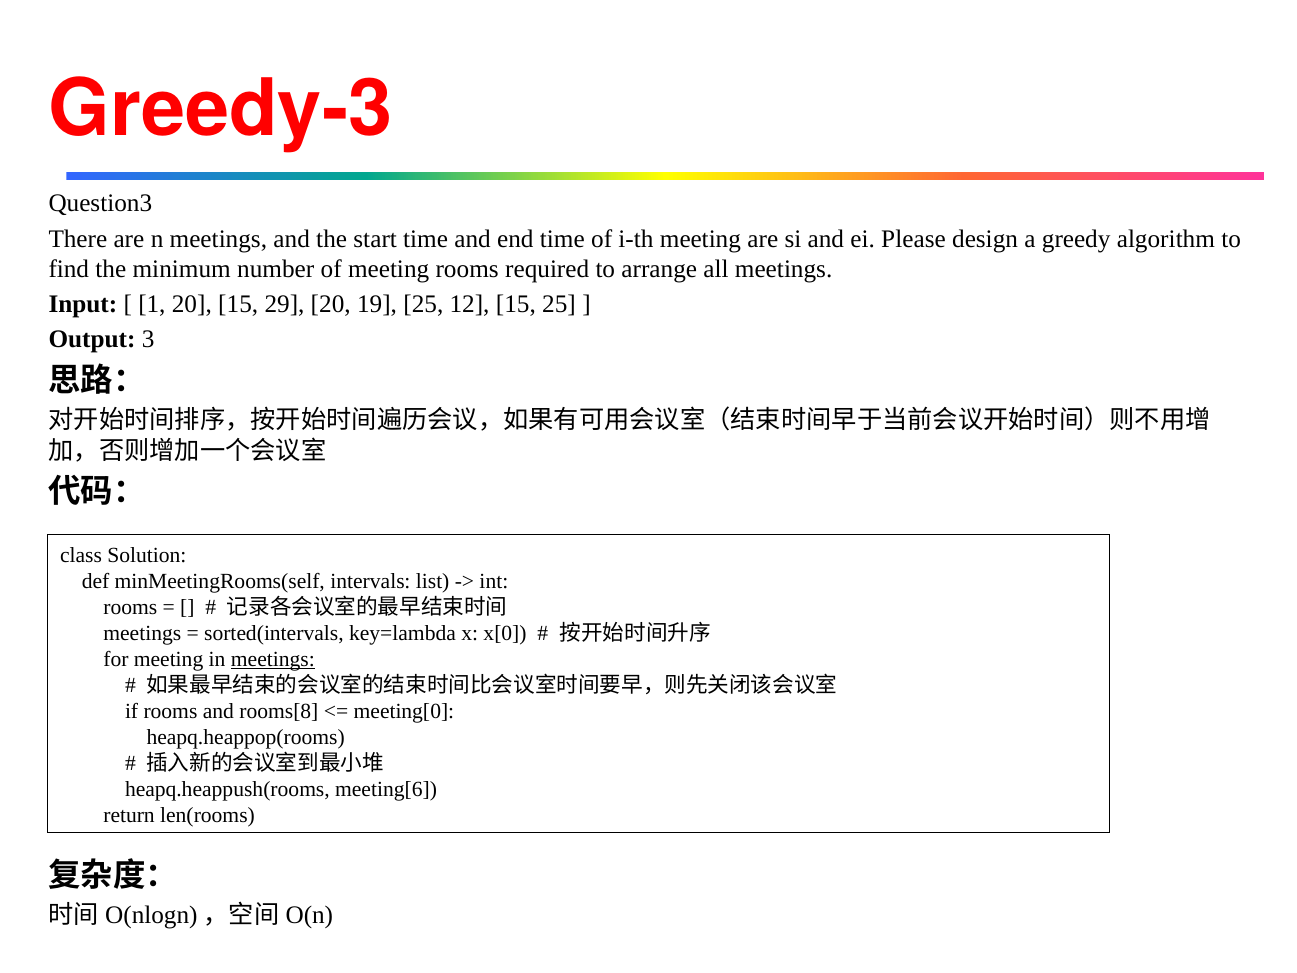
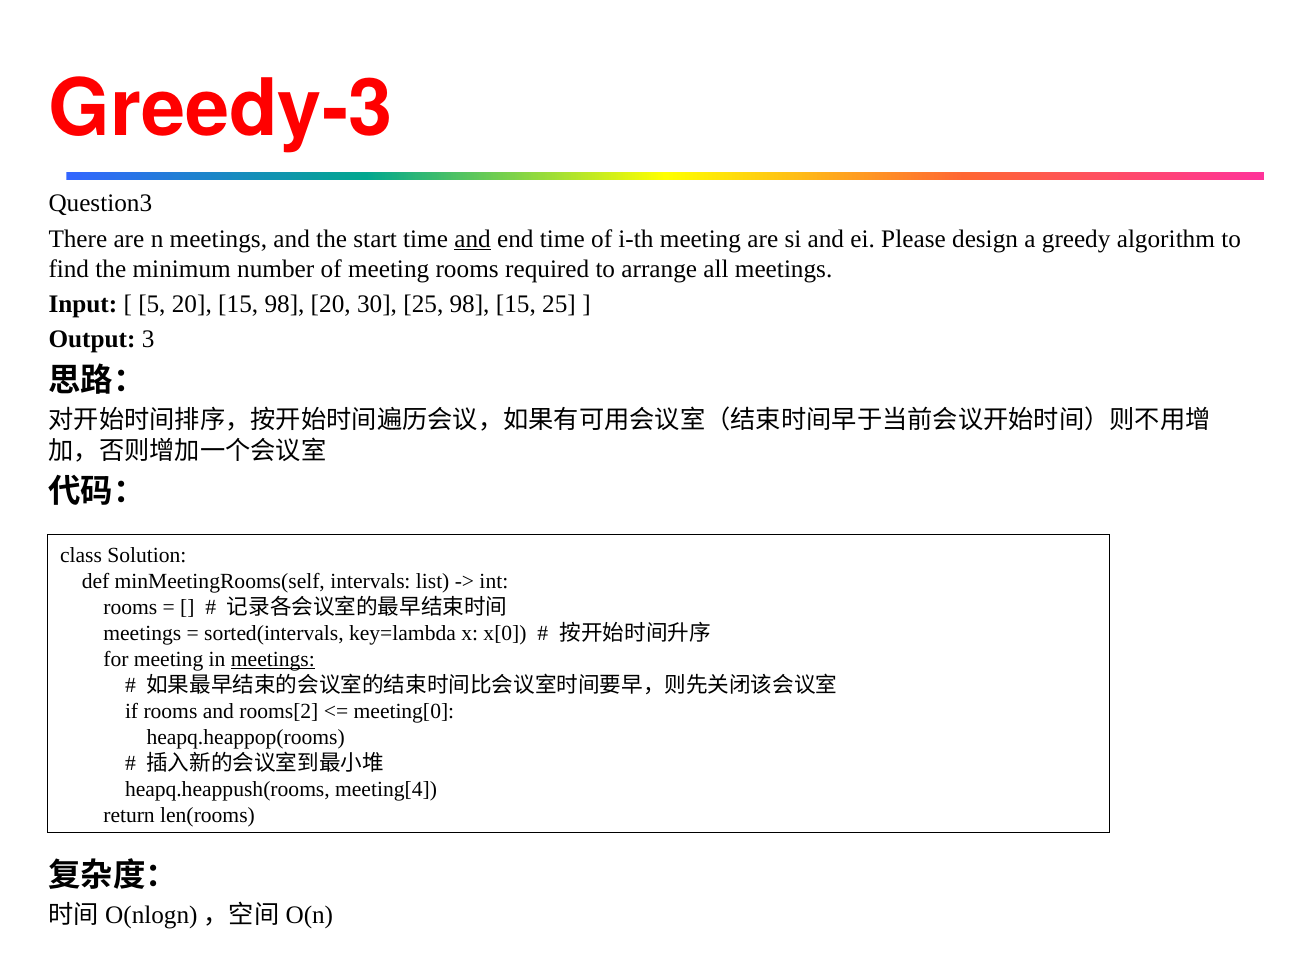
and at (473, 239) underline: none -> present
1: 1 -> 5
15 29: 29 -> 98
19: 19 -> 30
25 12: 12 -> 98
rooms[8: rooms[8 -> rooms[2
meeting[6: meeting[6 -> meeting[4
